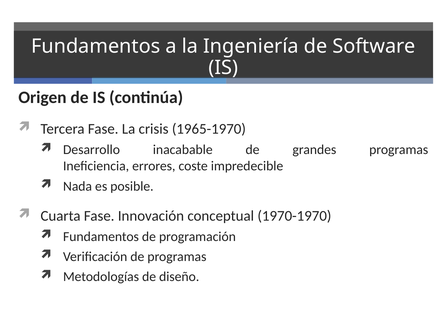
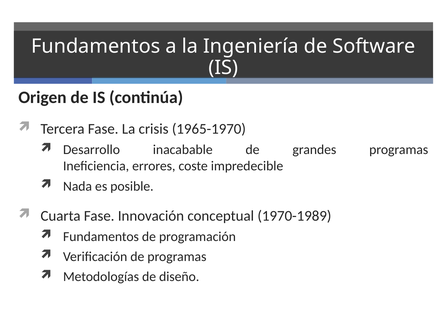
1970-1970: 1970-1970 -> 1970-1989
